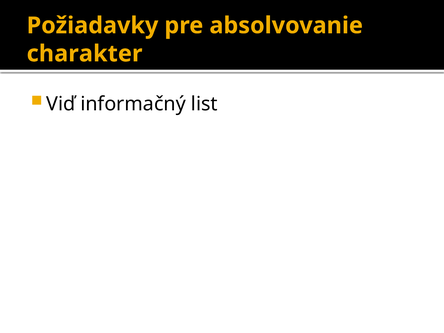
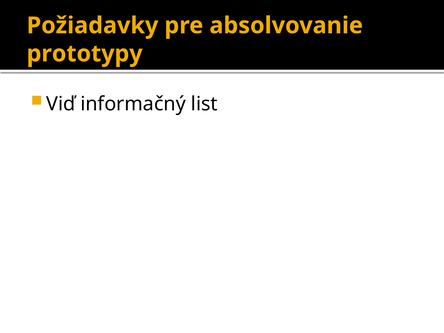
charakter: charakter -> prototypy
